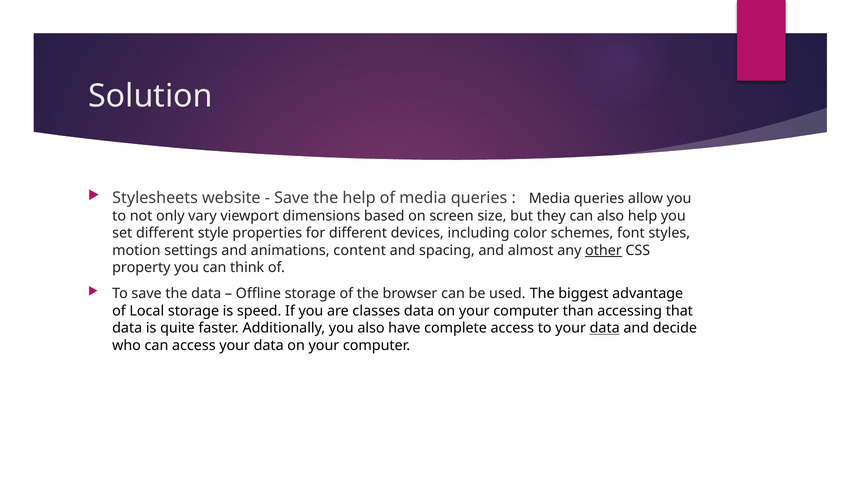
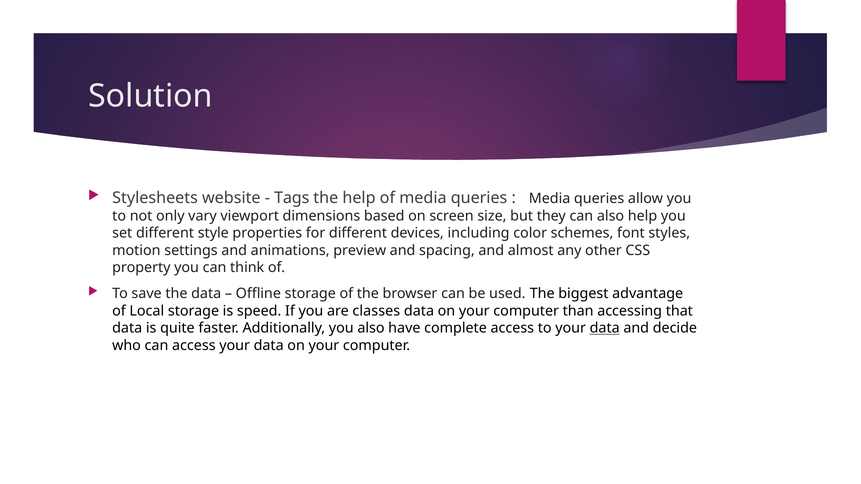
Save at (292, 198): Save -> Tags
content: content -> preview
other underline: present -> none
